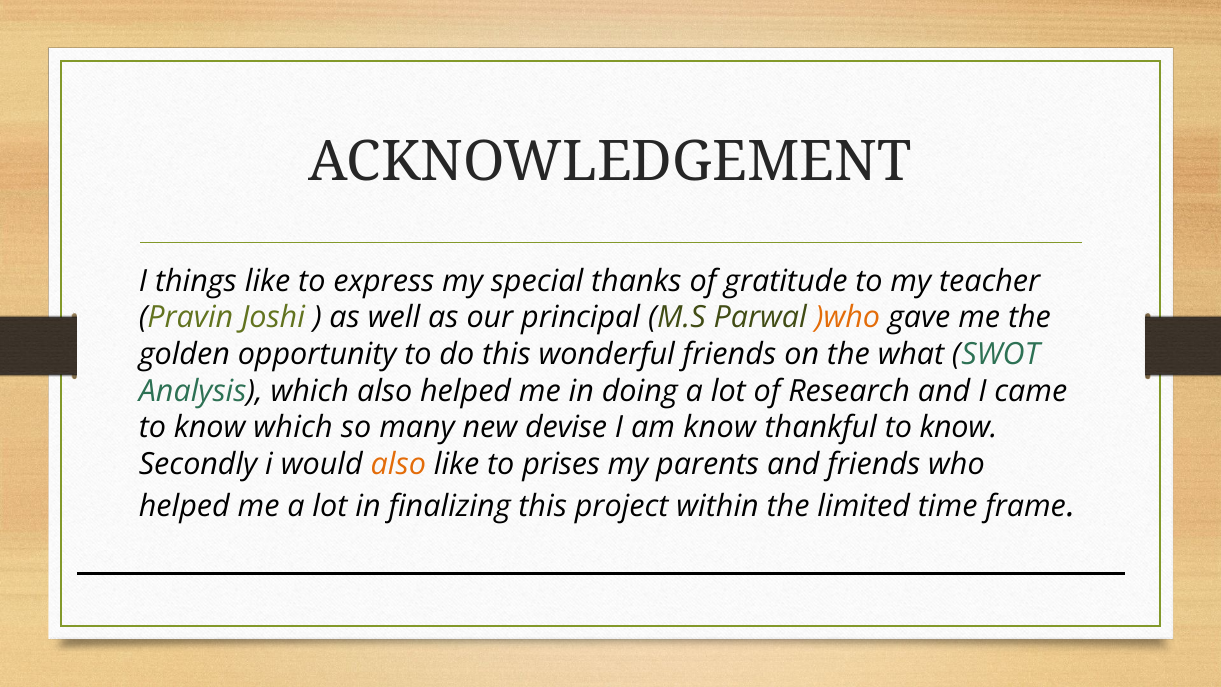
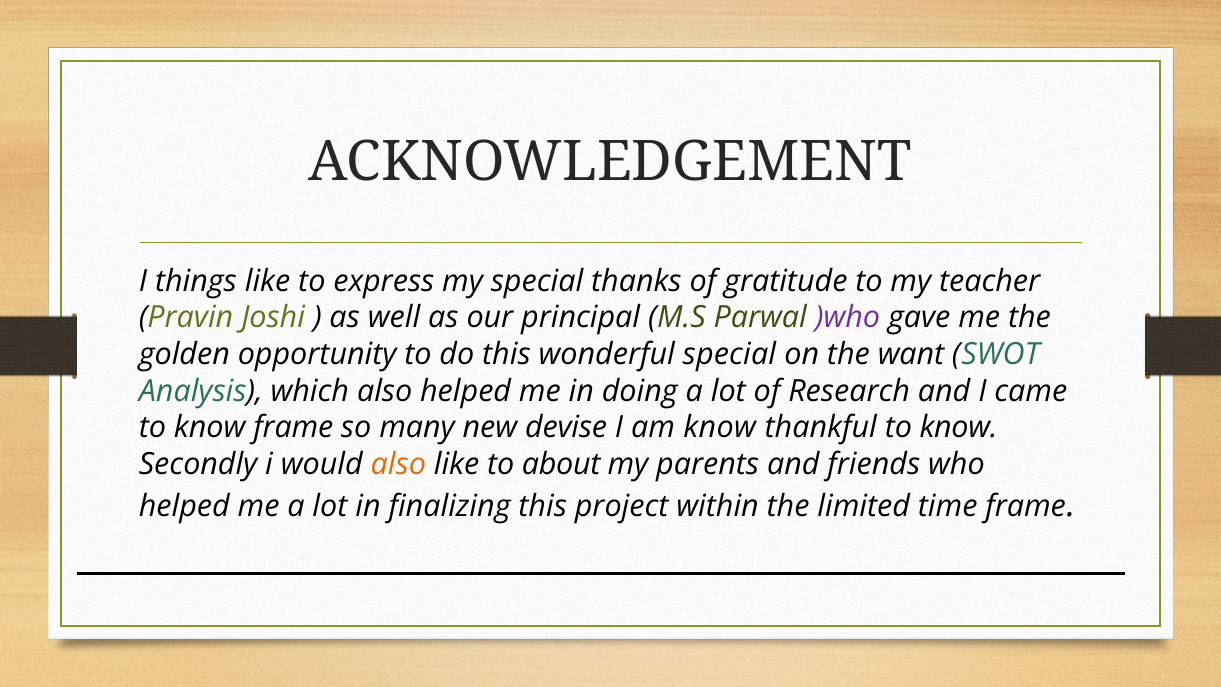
)who colour: orange -> purple
wonderful friends: friends -> special
what: what -> want
know which: which -> frame
prises: prises -> about
